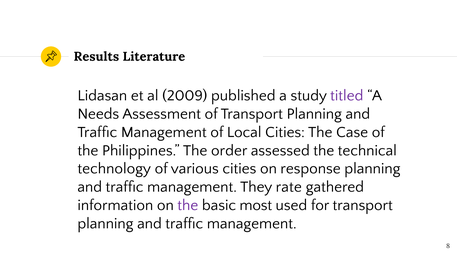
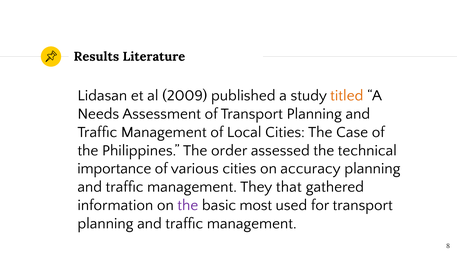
titled colour: purple -> orange
technology: technology -> importance
response: response -> accuracy
rate: rate -> that
